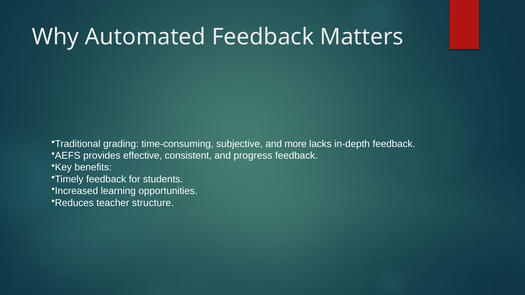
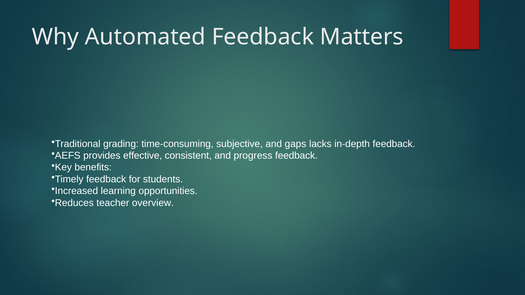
more: more -> gaps
structure: structure -> overview
